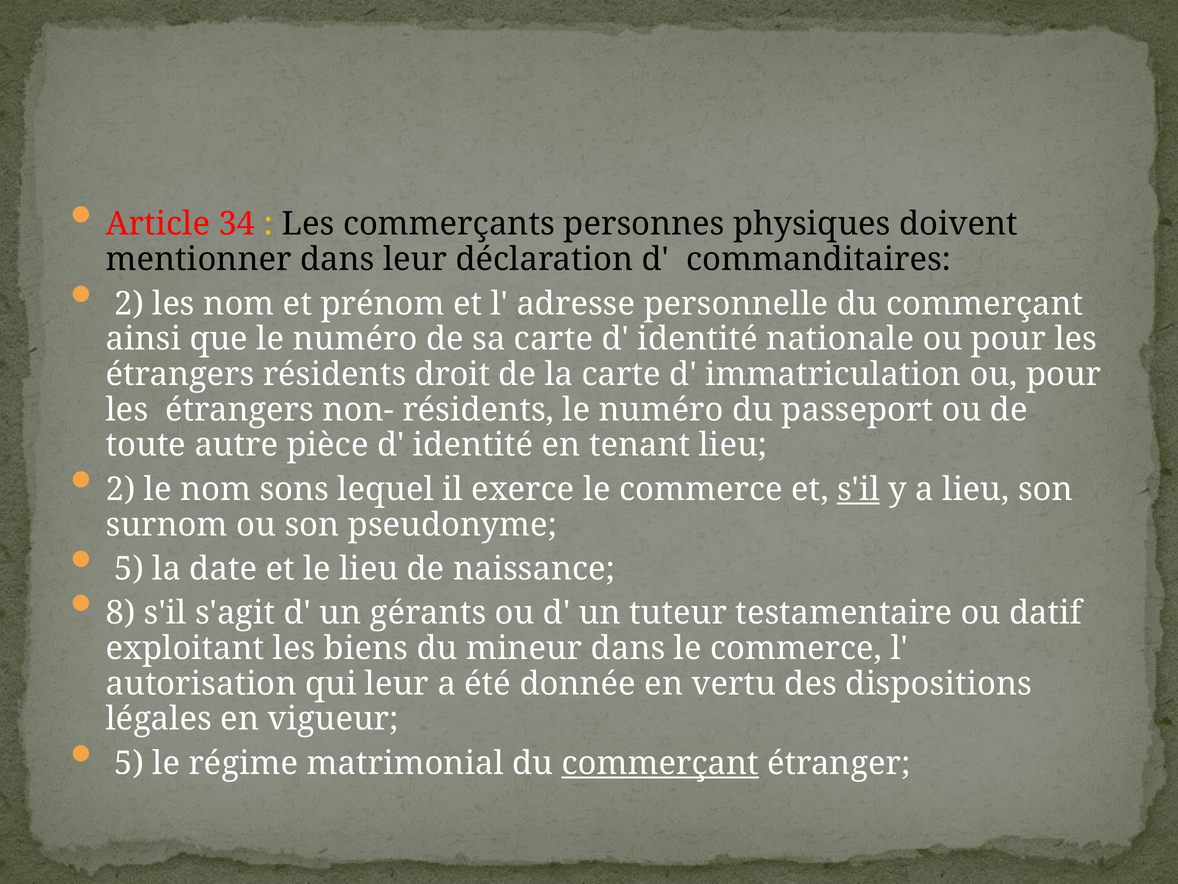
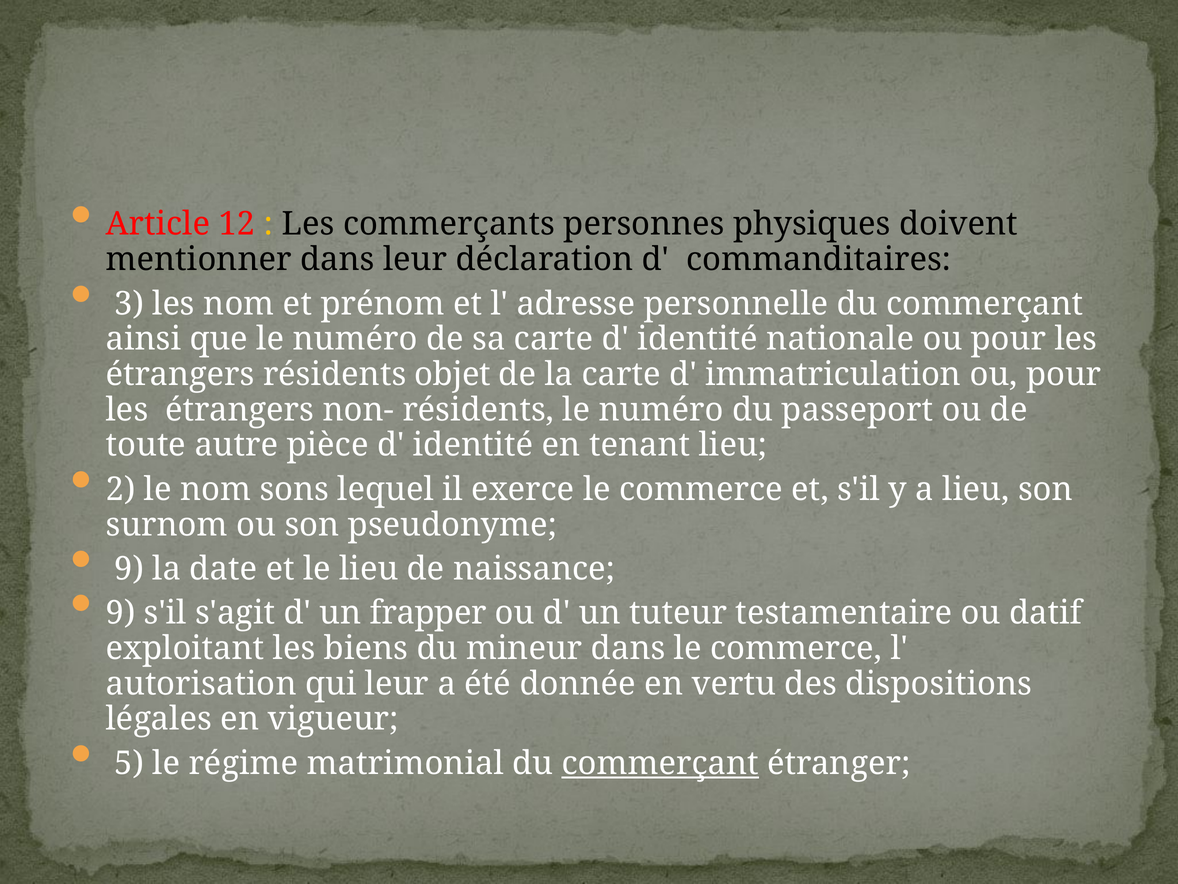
34: 34 -> 12
2 at (129, 304): 2 -> 3
droit: droit -> objet
s'il at (858, 489) underline: present -> none
5 at (129, 569): 5 -> 9
8 at (121, 613): 8 -> 9
gérants: gérants -> frapper
